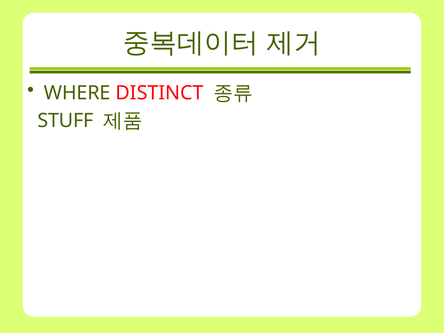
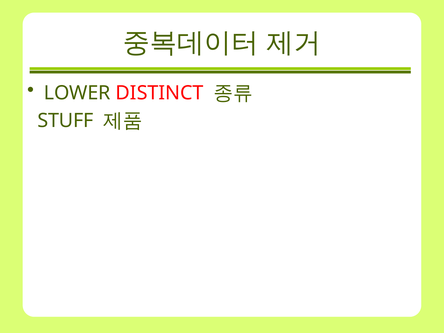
WHERE: WHERE -> LOWER
